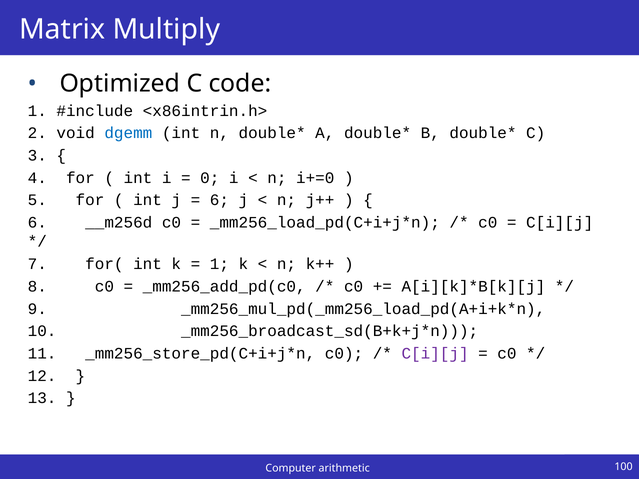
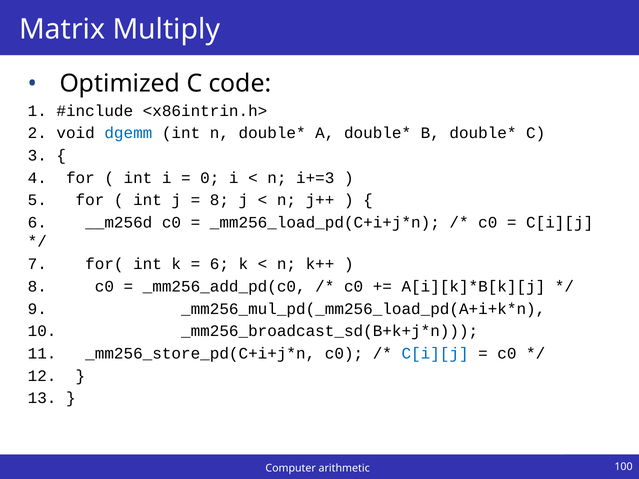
i+=0: i+=0 -> i+=3
6 at (219, 200): 6 -> 8
1 at (219, 264): 1 -> 6
C[i][j at (435, 354) colour: purple -> blue
